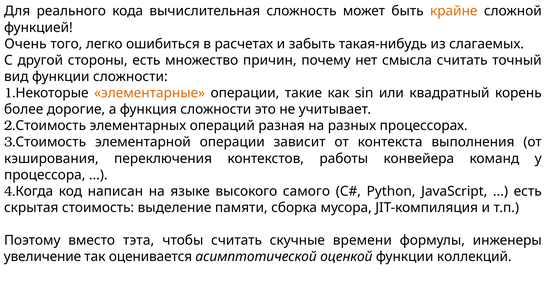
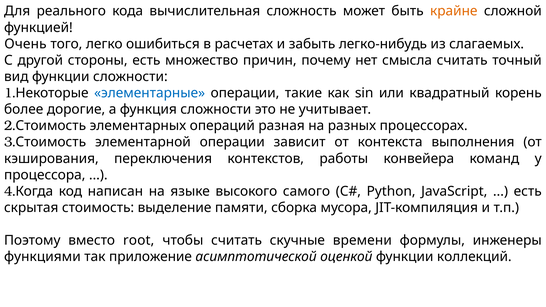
такая-нибудь: такая-нибудь -> легко-нибудь
элементарные colour: orange -> blue
тэта: тэта -> root
увеличение: увеличение -> функциями
оценивается: оценивается -> приложение
